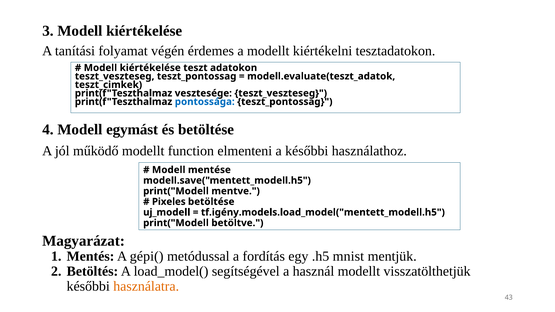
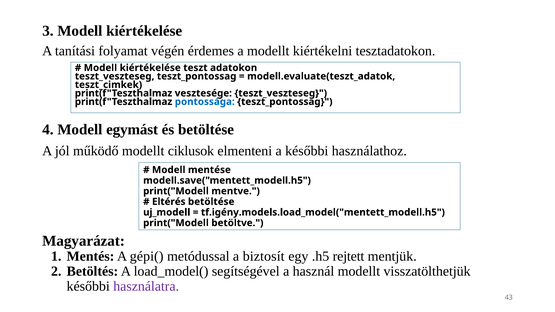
function: function -> ciklusok
Pixeles: Pixeles -> Eltérés
fordítás: fordítás -> biztosít
mnist: mnist -> rejtett
használatra colour: orange -> purple
